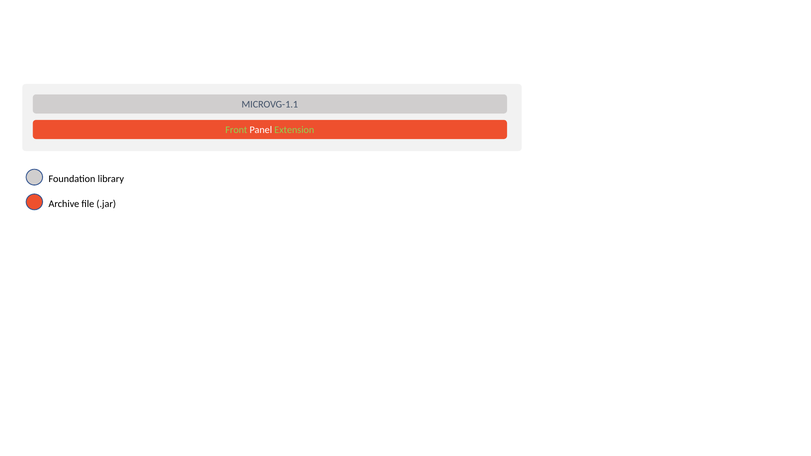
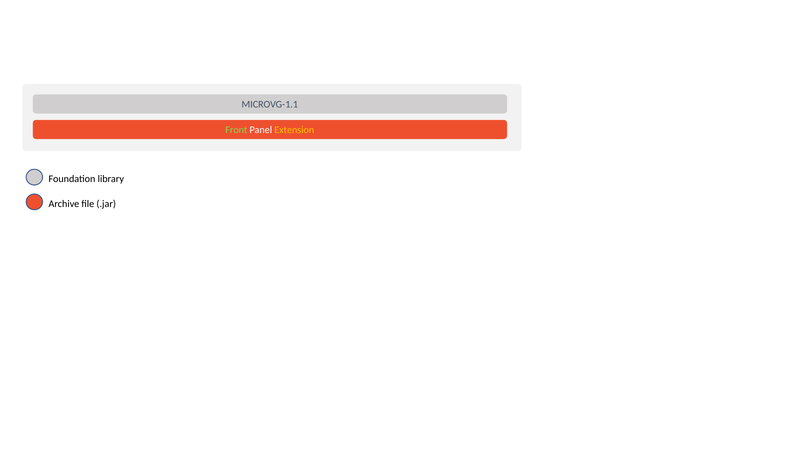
Extension colour: light green -> yellow
